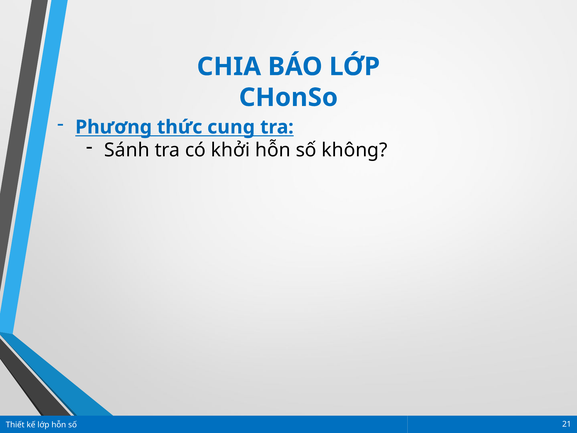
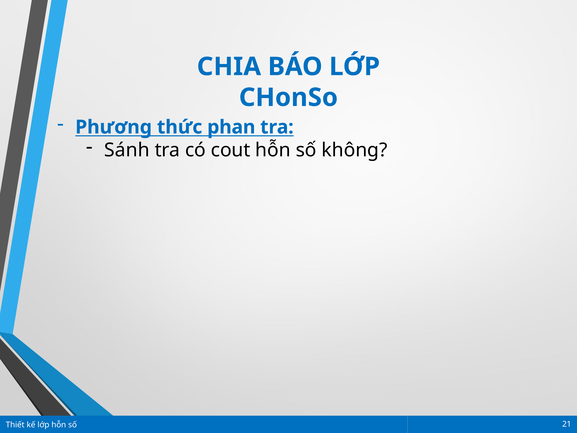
cung: cung -> phan
khởi: khởi -> cout
